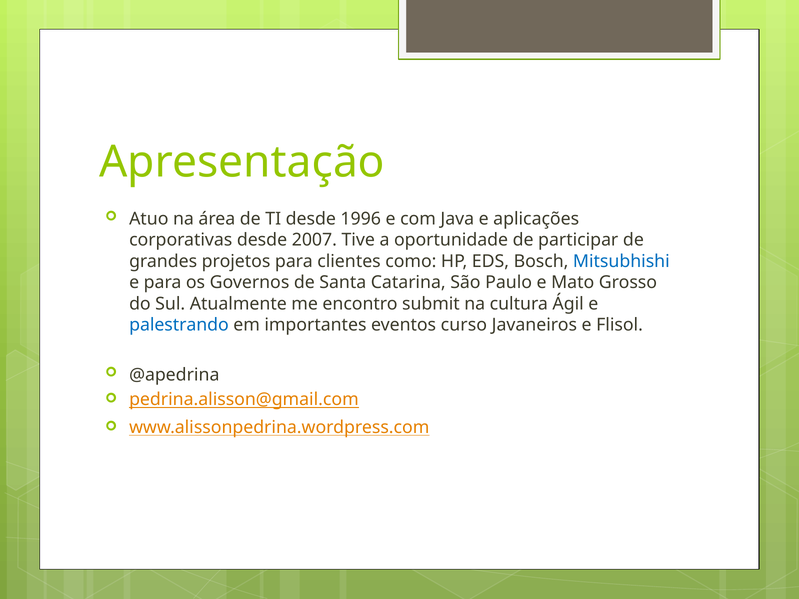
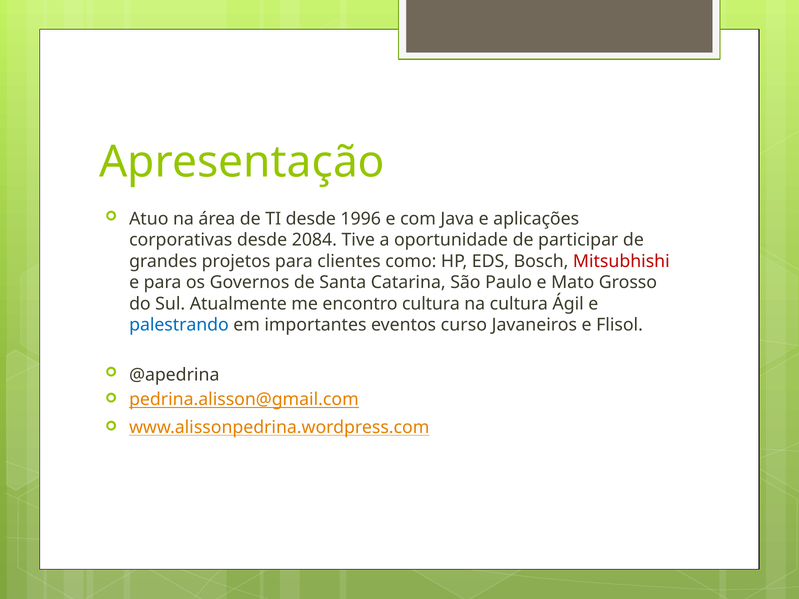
2007: 2007 -> 2084
Mitsubhishi colour: blue -> red
encontro submit: submit -> cultura
